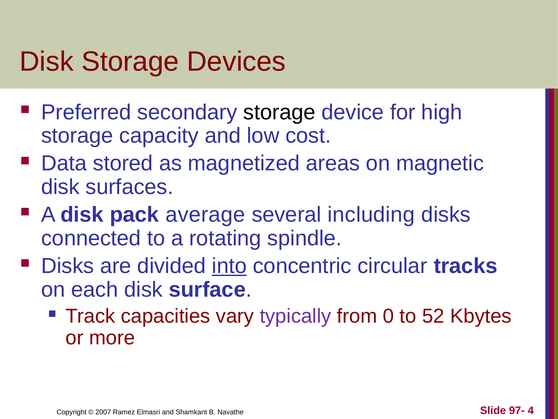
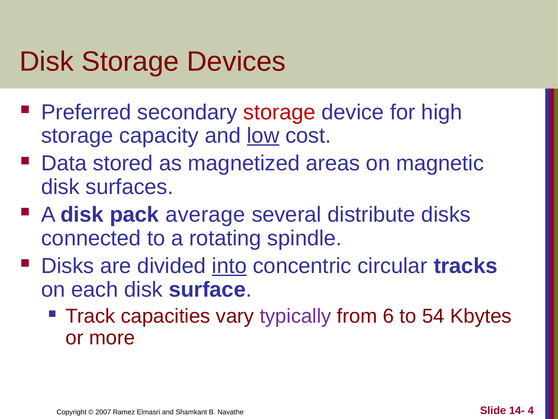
storage at (279, 112) colour: black -> red
low underline: none -> present
including: including -> distribute
0: 0 -> 6
52: 52 -> 54
97-: 97- -> 14-
